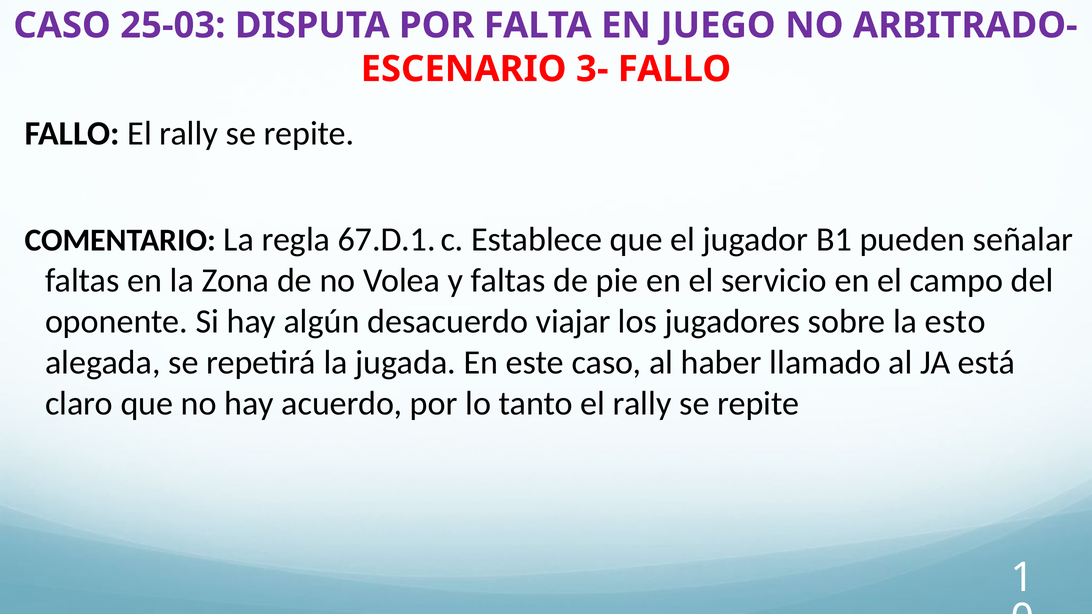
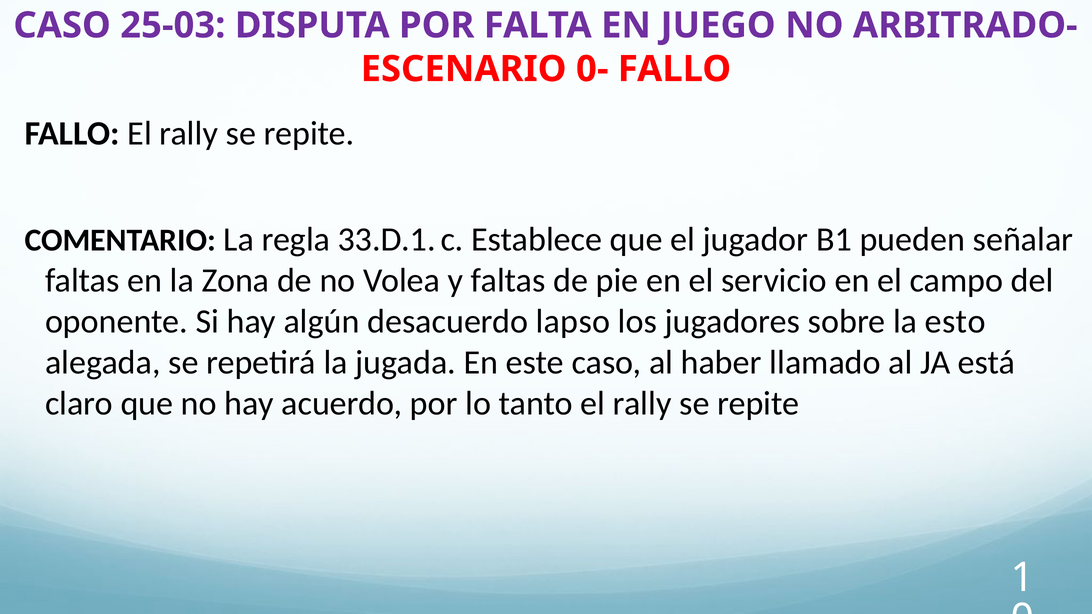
3-: 3- -> 0-
67.D.1: 67.D.1 -> 33.D.1
viajar: viajar -> lapso
